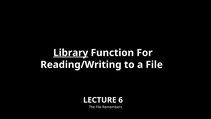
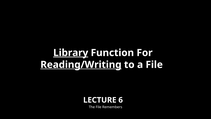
Reading/Writing underline: none -> present
